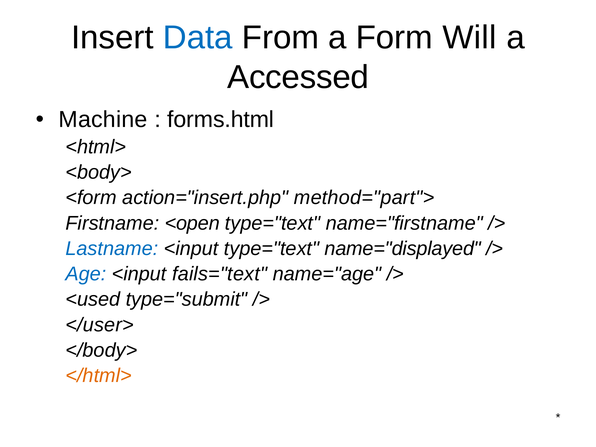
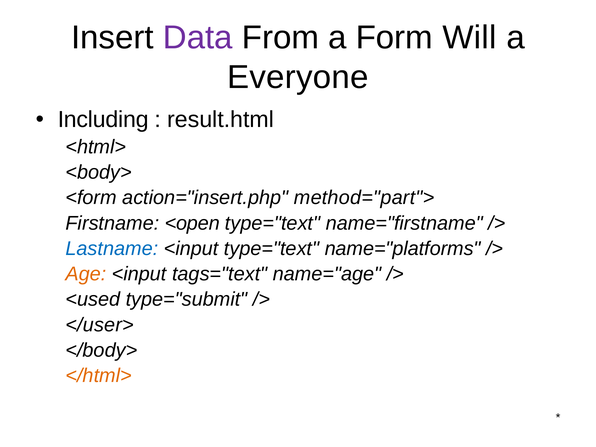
Data colour: blue -> purple
Accessed: Accessed -> Everyone
Machine: Machine -> Including
forms.html: forms.html -> result.html
name="displayed: name="displayed -> name="platforms
Age colour: blue -> orange
fails="text: fails="text -> tags="text
